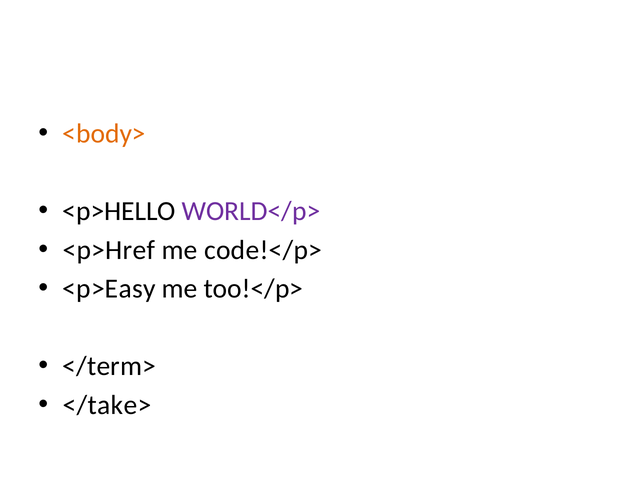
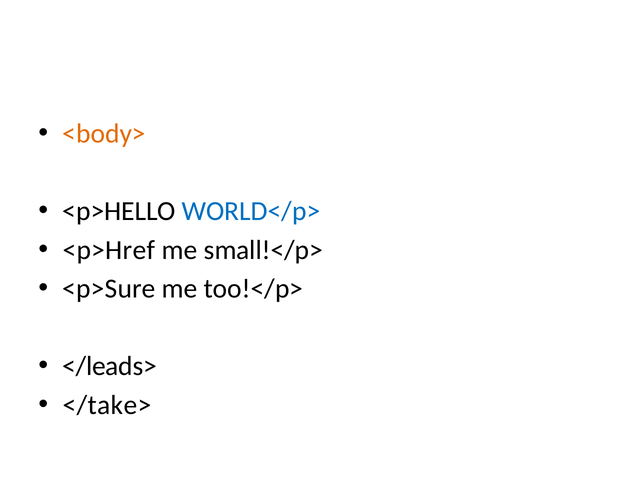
WORLD</p> colour: purple -> blue
code!</p>: code!</p> -> small!</p>
<p>Easy: <p>Easy -> <p>Sure
</term>: </term> -> </leads>
